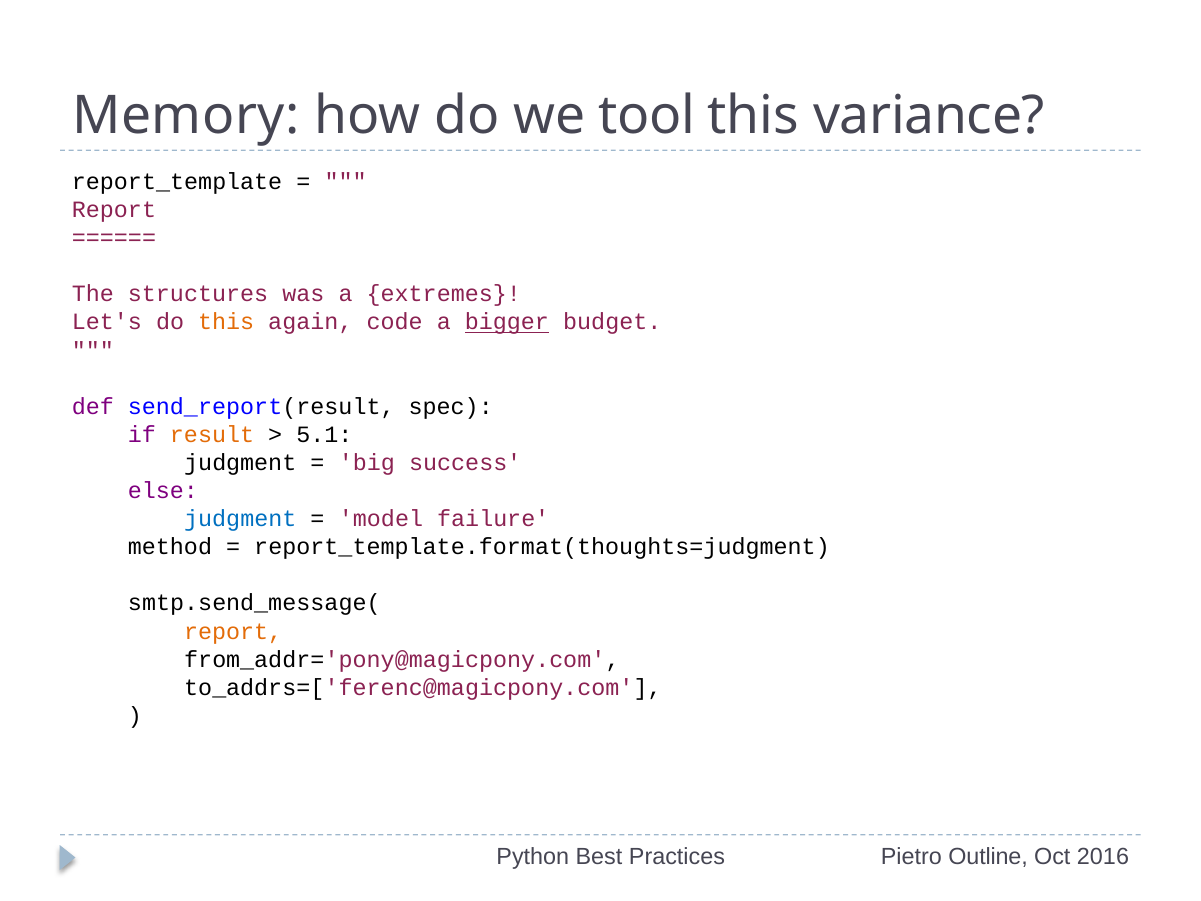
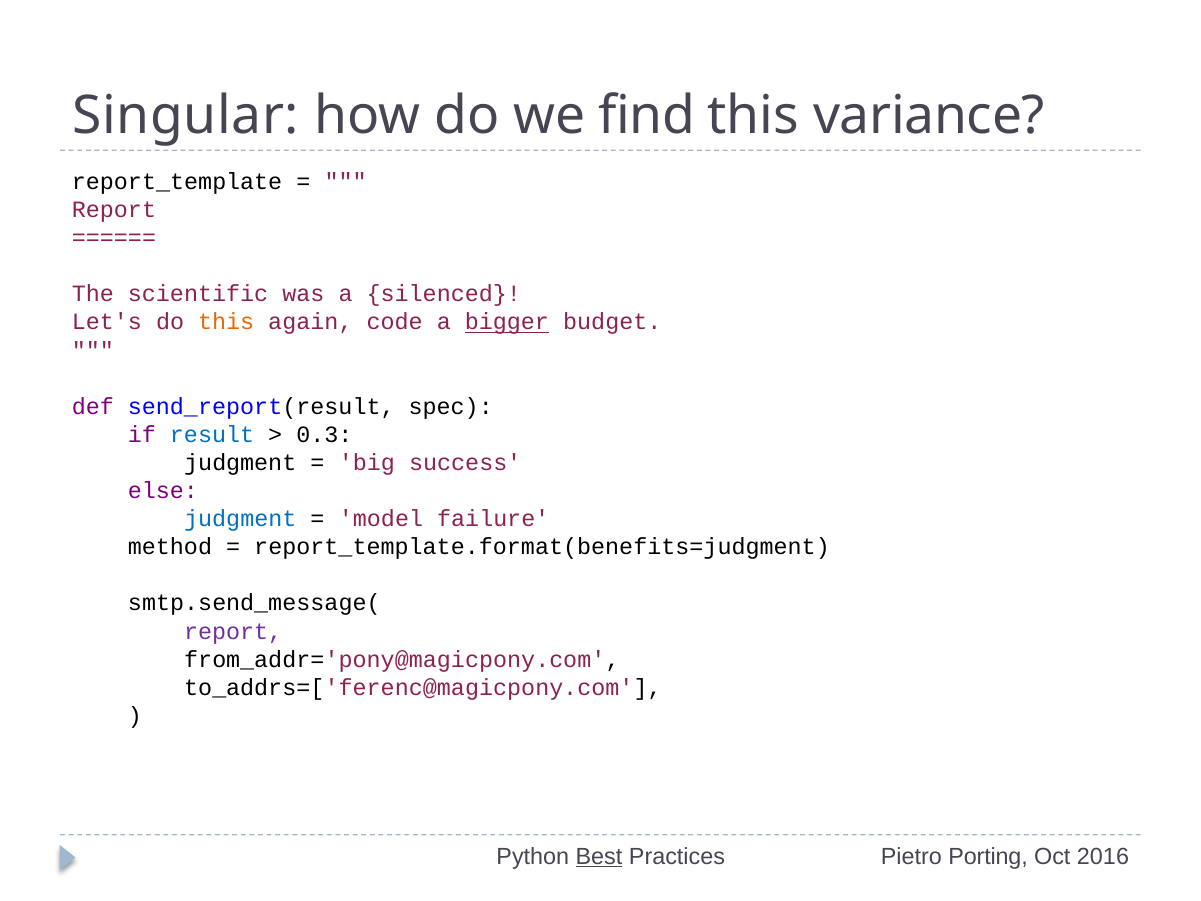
Memory: Memory -> Singular
tool: tool -> find
structures: structures -> scientific
extremes: extremes -> silenced
result colour: orange -> blue
5.1: 5.1 -> 0.3
report_template.format(thoughts=judgment: report_template.format(thoughts=judgment -> report_template.format(benefits=judgment
report at (233, 631) colour: orange -> purple
Best underline: none -> present
Outline: Outline -> Porting
